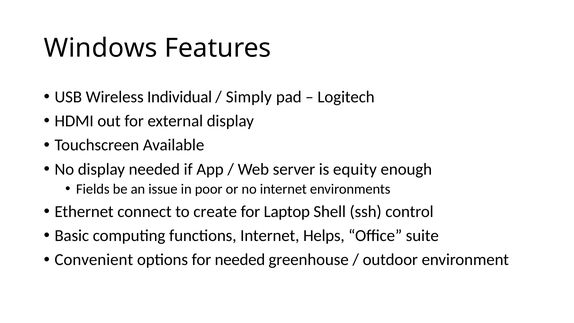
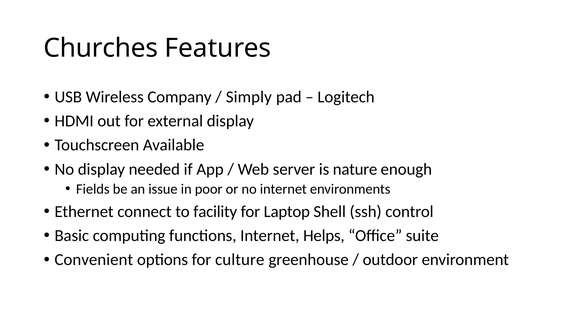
Windows: Windows -> Churches
Individual: Individual -> Company
equity: equity -> nature
create: create -> facility
for needed: needed -> culture
